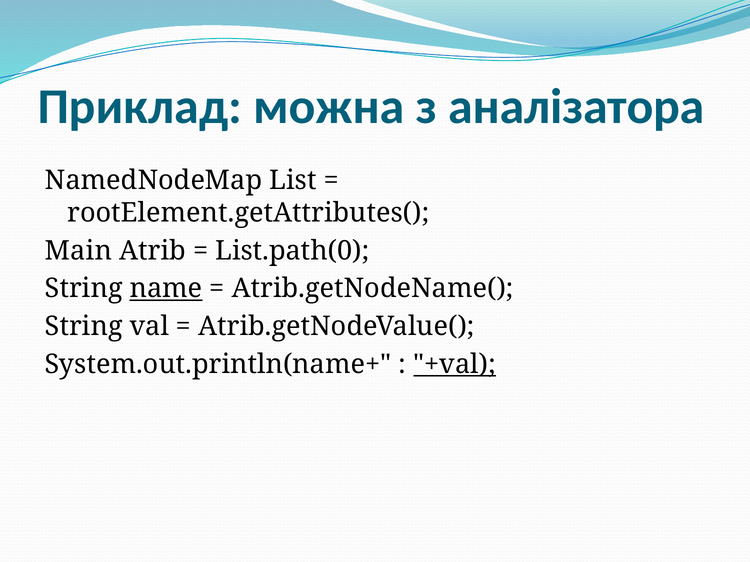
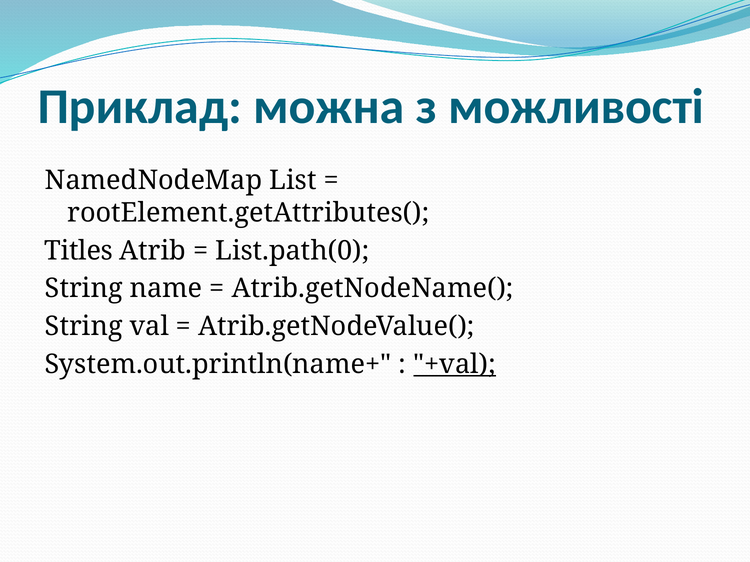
аналізатора: аналізатора -> можливості
Main: Main -> Titles
name underline: present -> none
